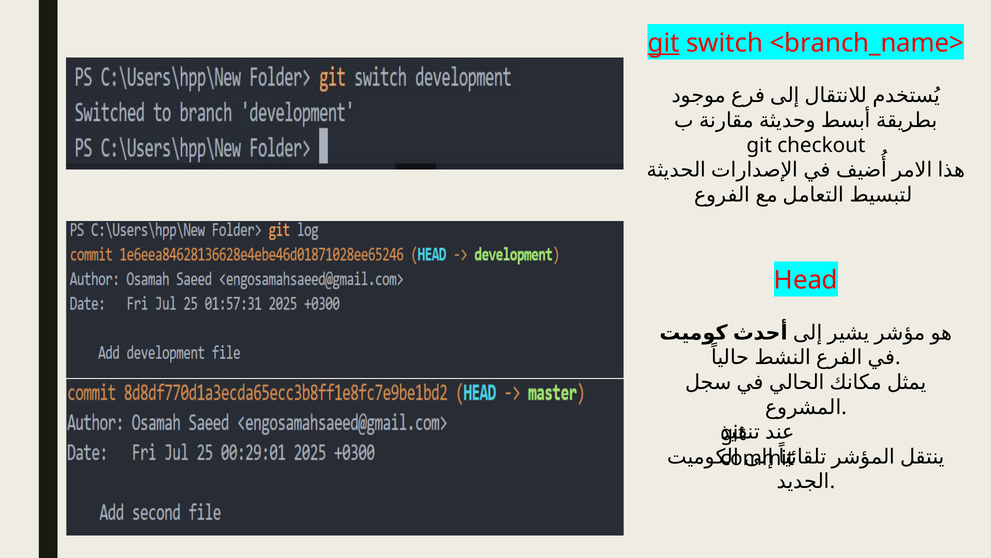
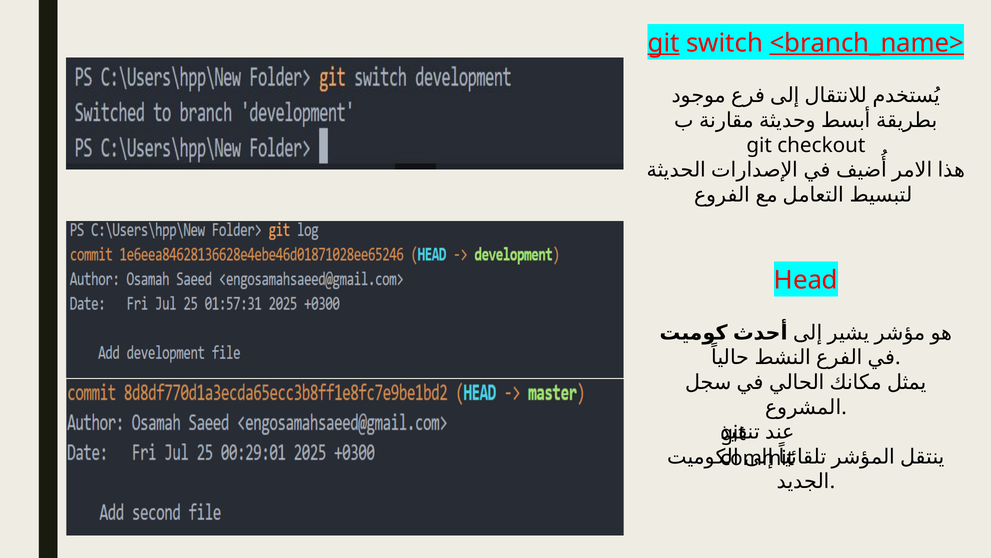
<branch_name> underline: none -> present
